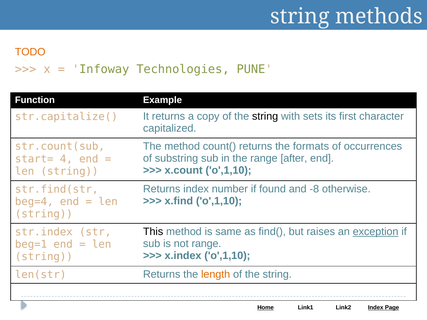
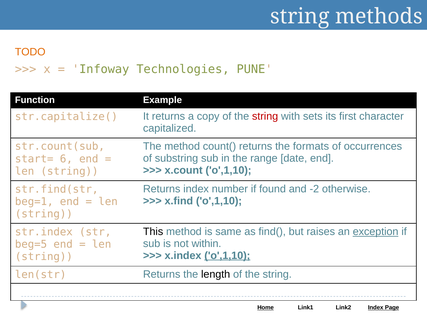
string at (265, 116) colour: black -> red
after: after -> date
4: 4 -> 6
-8: -8 -> -2
beg=4: beg=4 -> beg=1
not range: range -> within
beg=1: beg=1 -> beg=5
o',1,10 at (227, 256) underline: none -> present
length colour: orange -> black
